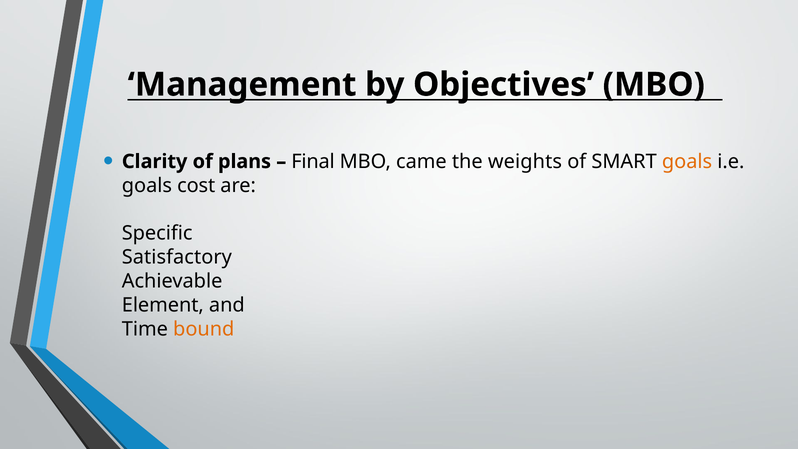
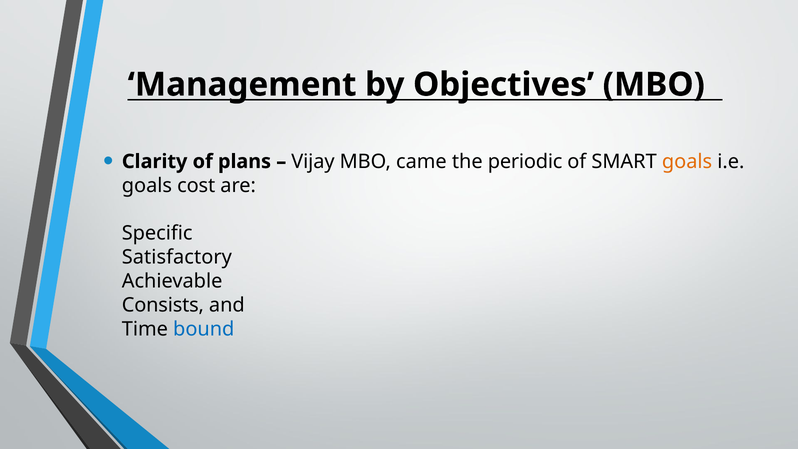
Final: Final -> Vijay
weights: weights -> periodic
Element: Element -> Consists
bound colour: orange -> blue
